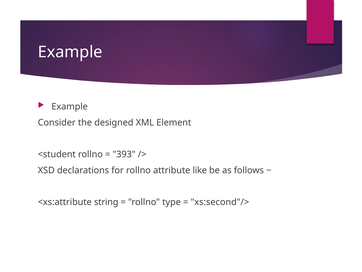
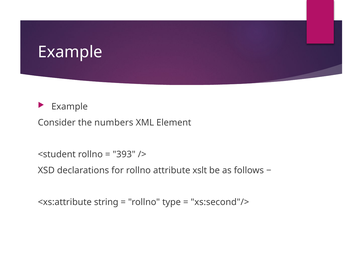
designed: designed -> numbers
like: like -> xslt
